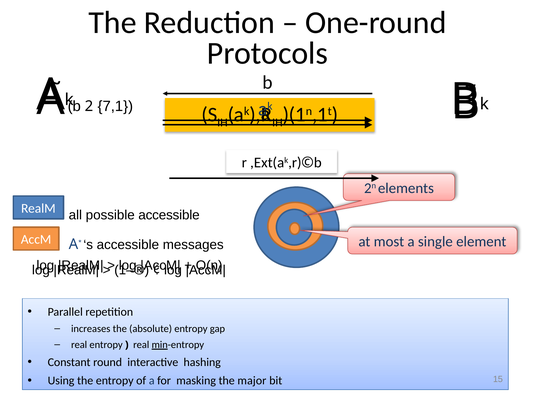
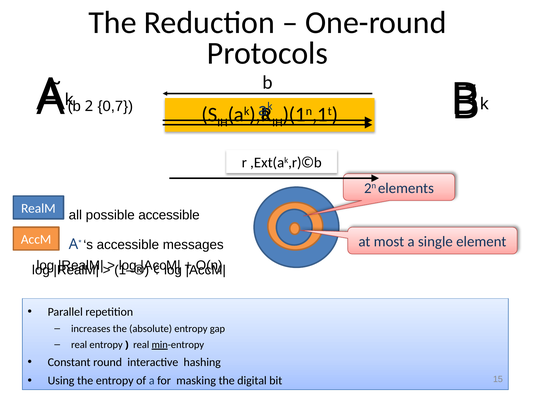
7,1: 7,1 -> 0,7
major: major -> digital
